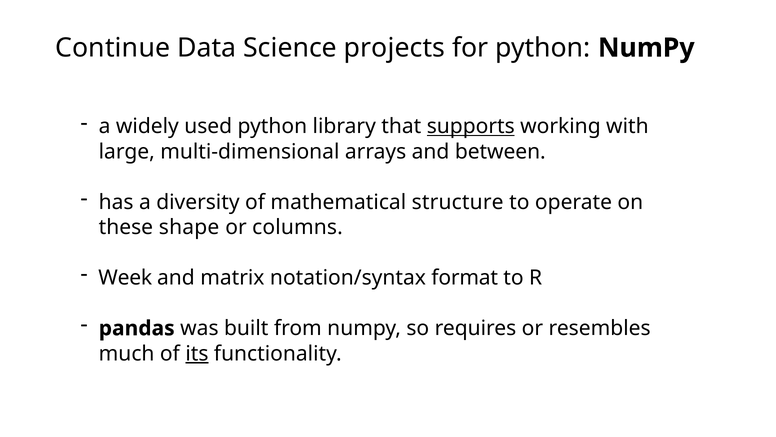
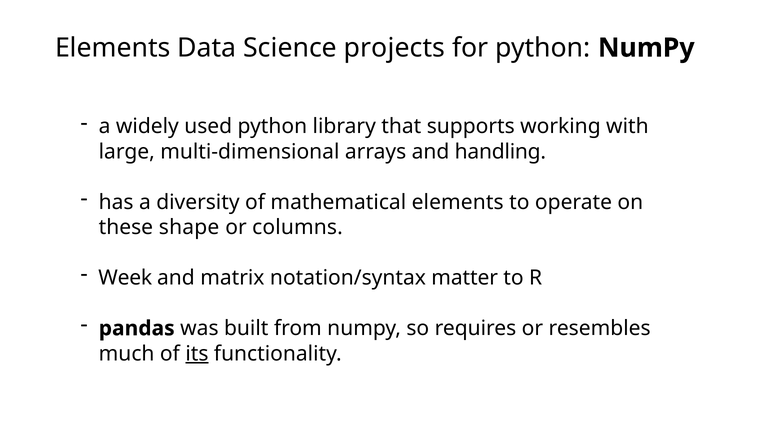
Continue at (113, 48): Continue -> Elements
supports underline: present -> none
between: between -> handling
mathematical structure: structure -> elements
format: format -> matter
